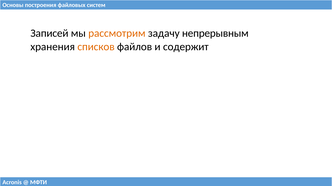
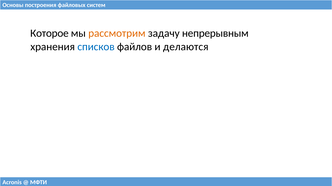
Записей: Записей -> Которое
списков colour: orange -> blue
содержит: содержит -> делаются
